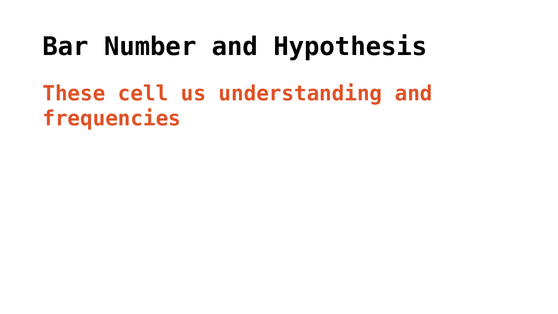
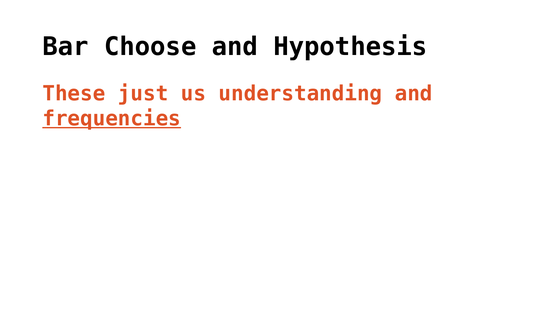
Number: Number -> Choose
cell: cell -> just
frequencies underline: none -> present
